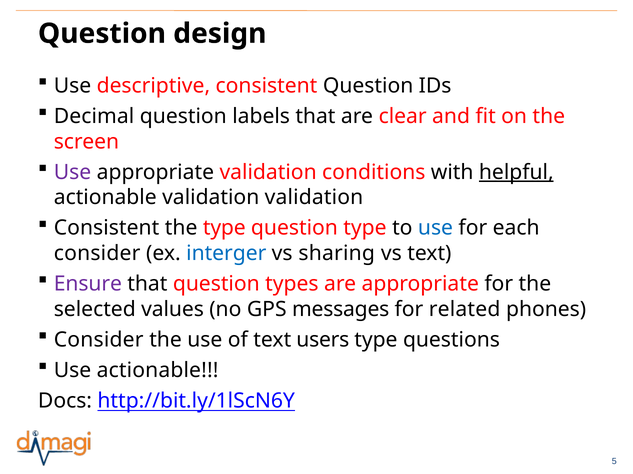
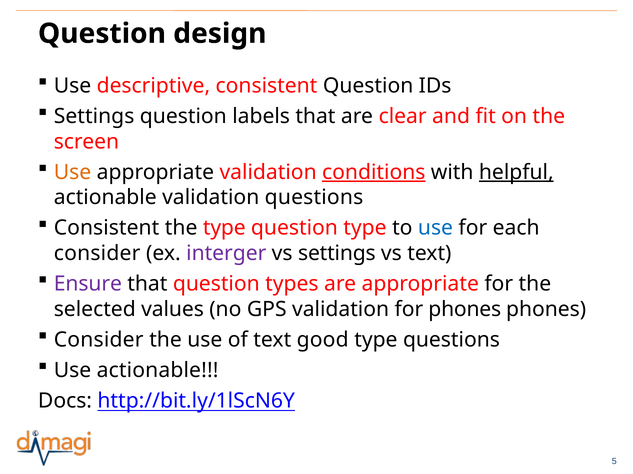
Decimal at (94, 116): Decimal -> Settings
Use at (73, 172) colour: purple -> orange
conditions underline: none -> present
validation validation: validation -> questions
interger colour: blue -> purple
vs sharing: sharing -> settings
GPS messages: messages -> validation
for related: related -> phones
users: users -> good
